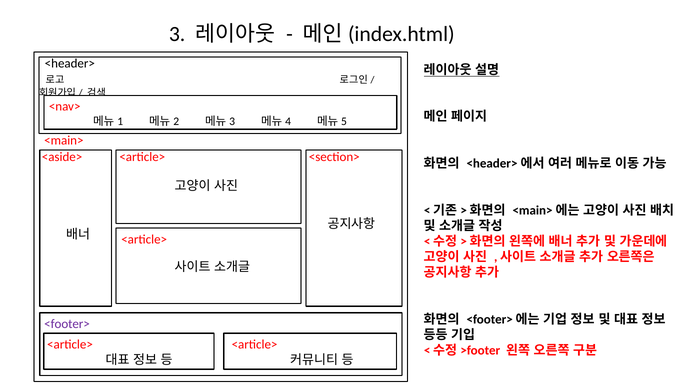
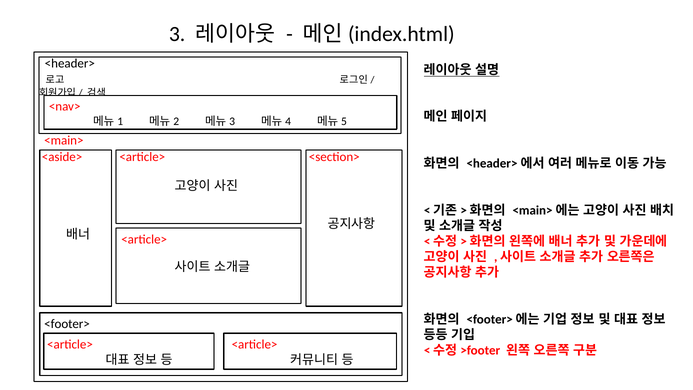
<footer> colour: purple -> black
